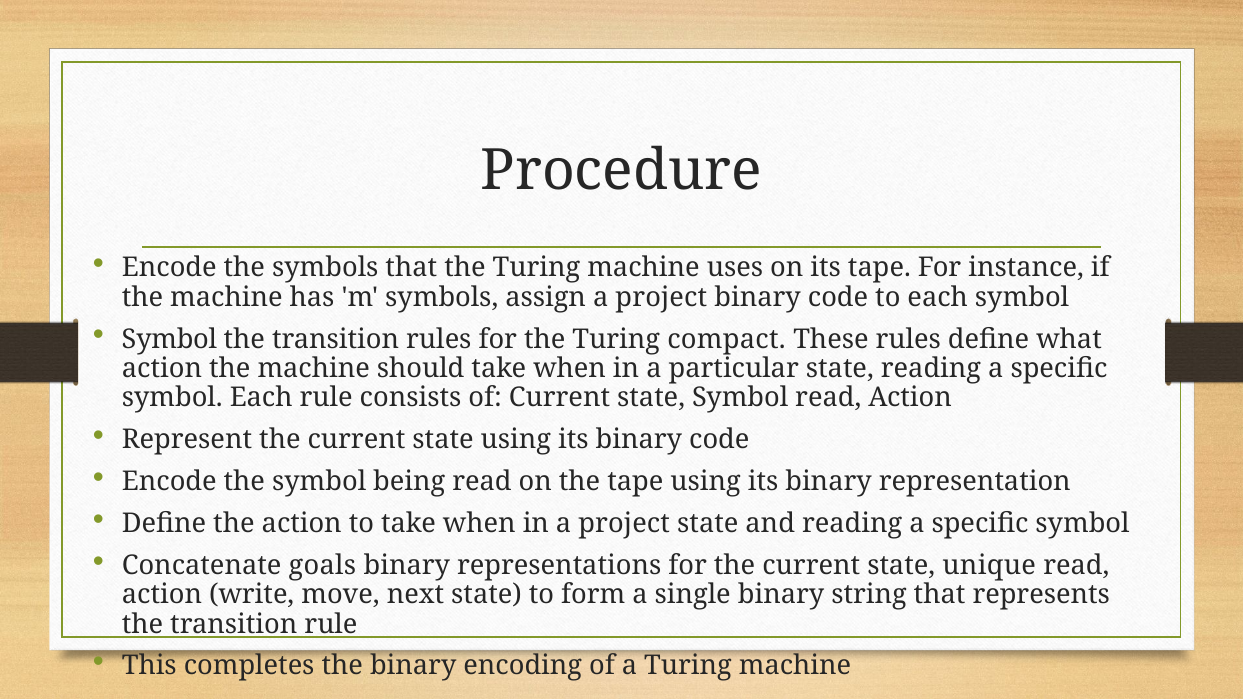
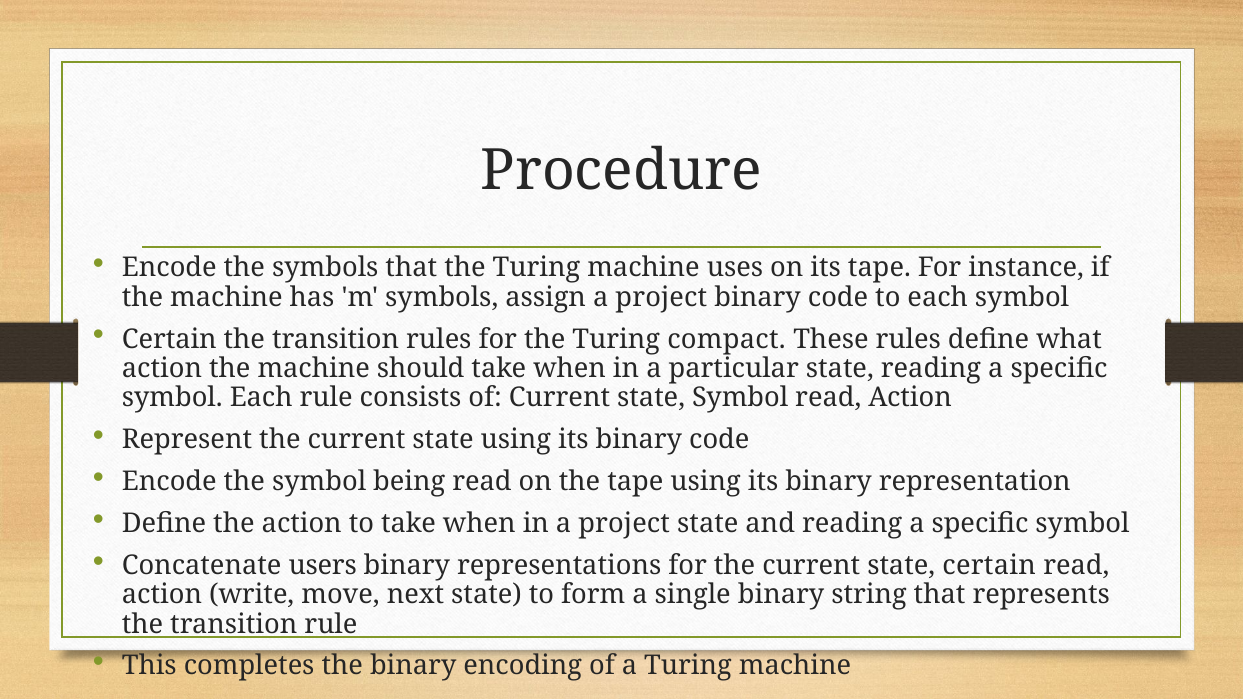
Symbol at (169, 339): Symbol -> Certain
goals: goals -> users
state unique: unique -> certain
